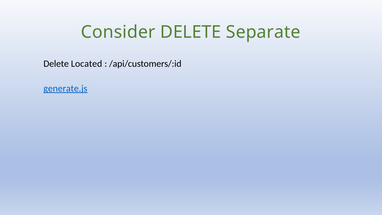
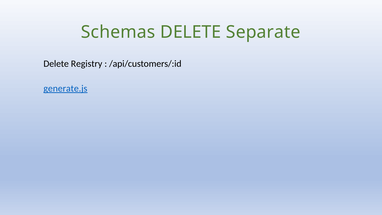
Consider: Consider -> Schemas
Located: Located -> Registry
